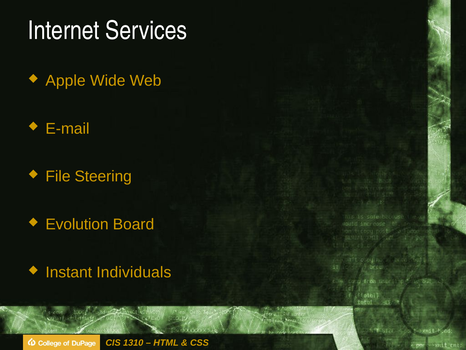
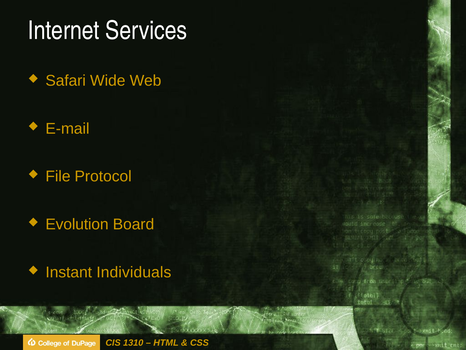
Apple: Apple -> Safari
Steering: Steering -> Protocol
